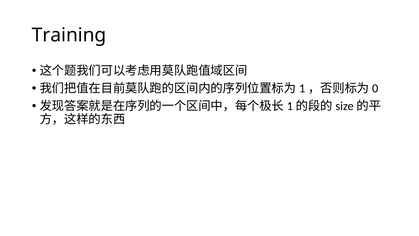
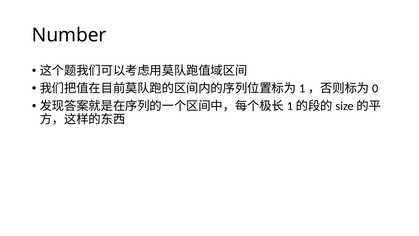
Training: Training -> Number
